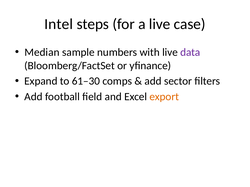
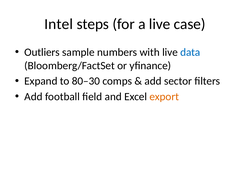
Median: Median -> Outliers
data colour: purple -> blue
61–30: 61–30 -> 80–30
